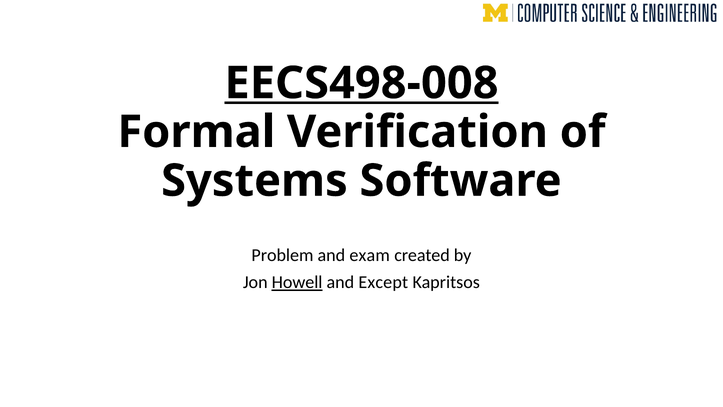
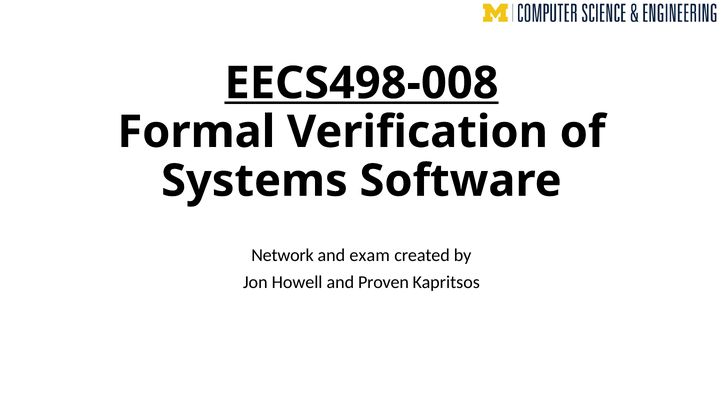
Problem: Problem -> Network
Howell underline: present -> none
Except: Except -> Proven
